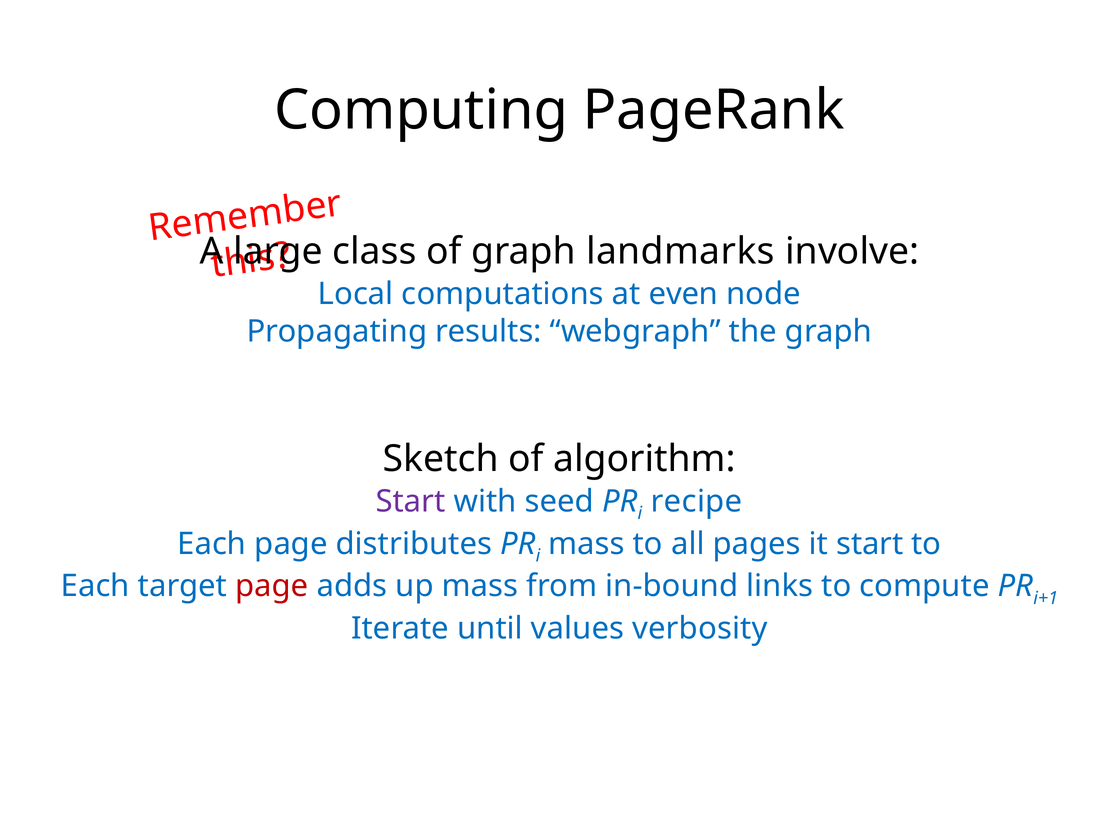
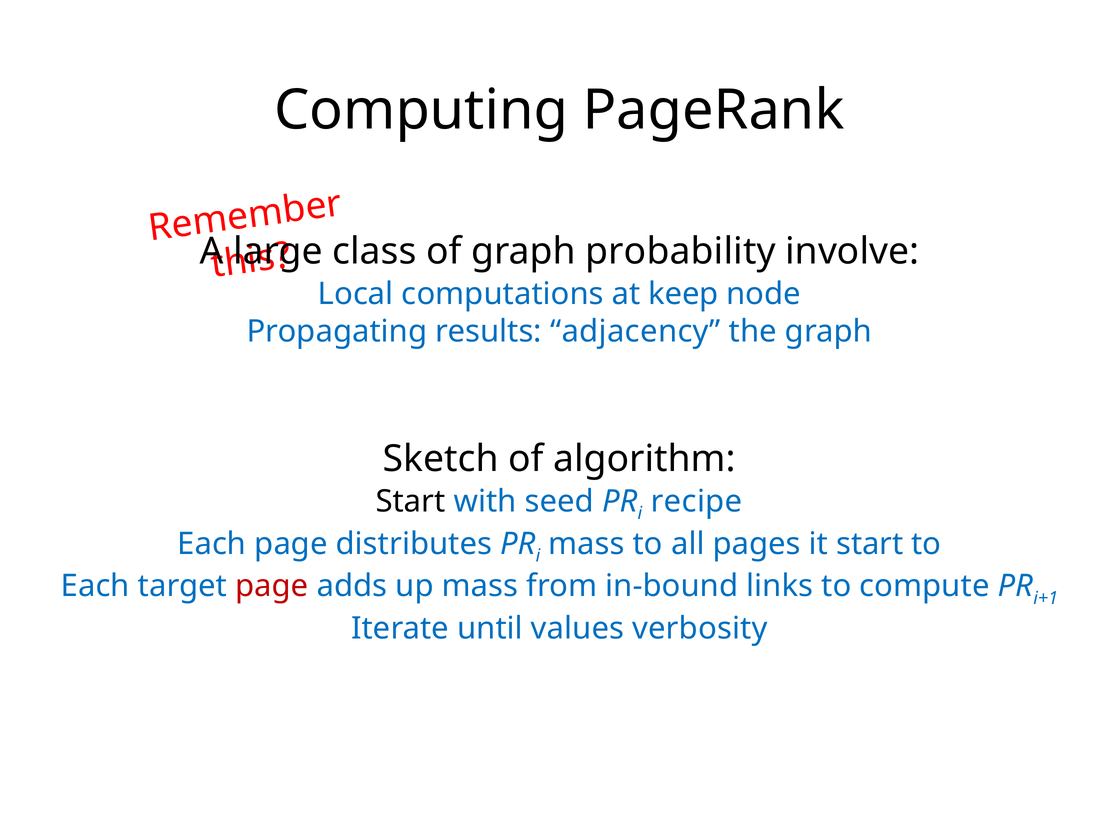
landmarks: landmarks -> probability
even: even -> keep
webgraph: webgraph -> adjacency
Start at (411, 502) colour: purple -> black
